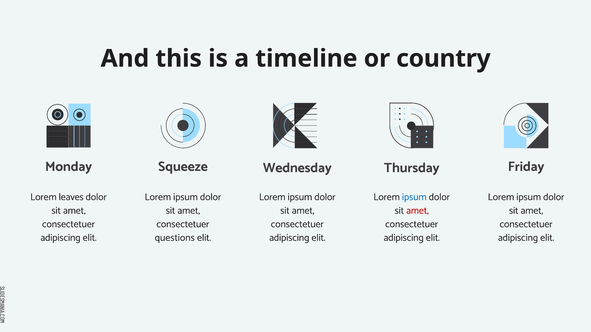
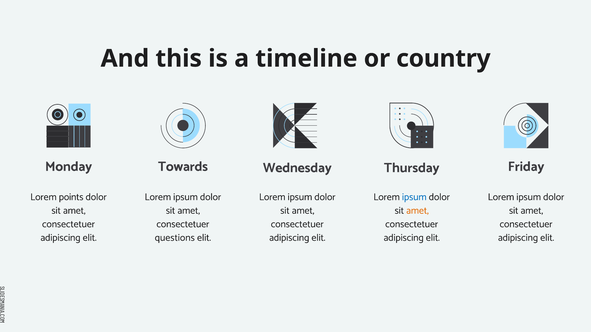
Squeeze: Squeeze -> Towards
leaves: leaves -> points
amet at (417, 211) colour: red -> orange
